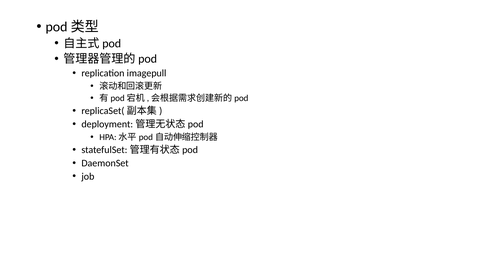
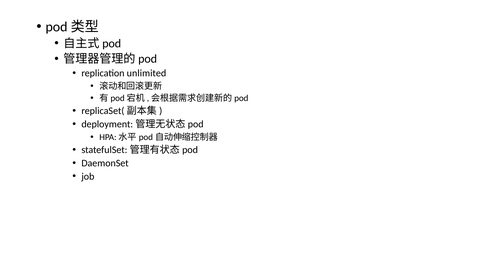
imagepull: imagepull -> unlimited
